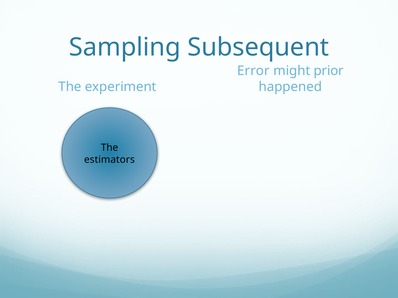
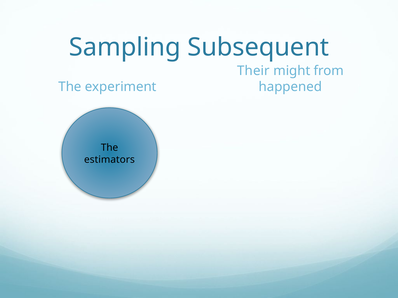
Error: Error -> Their
prior: prior -> from
